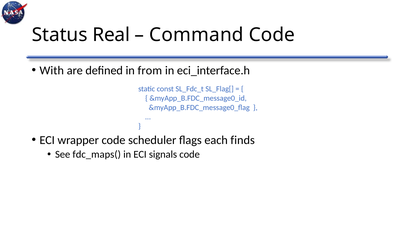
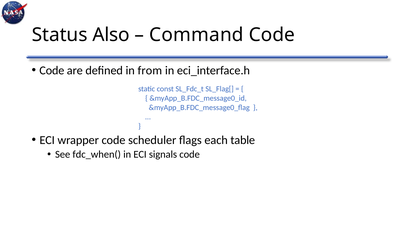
Real: Real -> Also
With at (52, 70): With -> Code
finds: finds -> table
fdc_maps(: fdc_maps( -> fdc_when(
